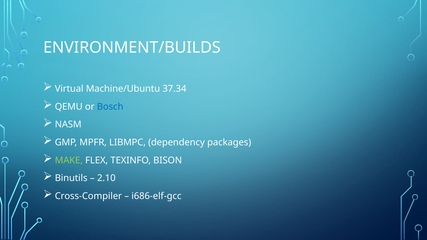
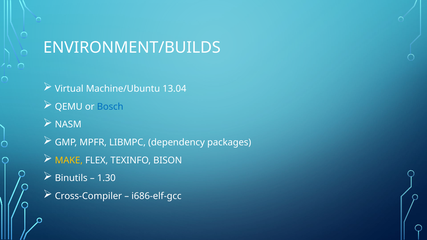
37.34: 37.34 -> 13.04
MAKE colour: light green -> yellow
2.10: 2.10 -> 1.30
